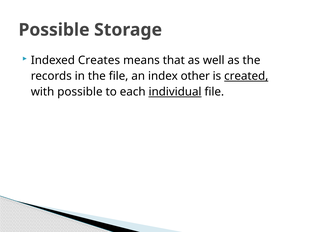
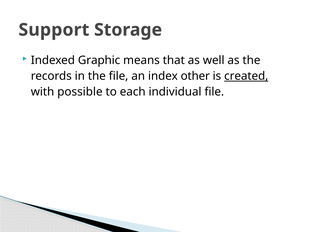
Possible at (54, 30): Possible -> Support
Creates: Creates -> Graphic
individual underline: present -> none
